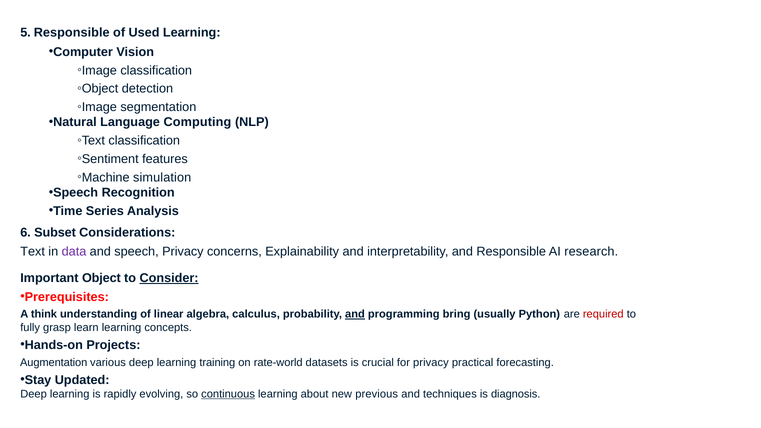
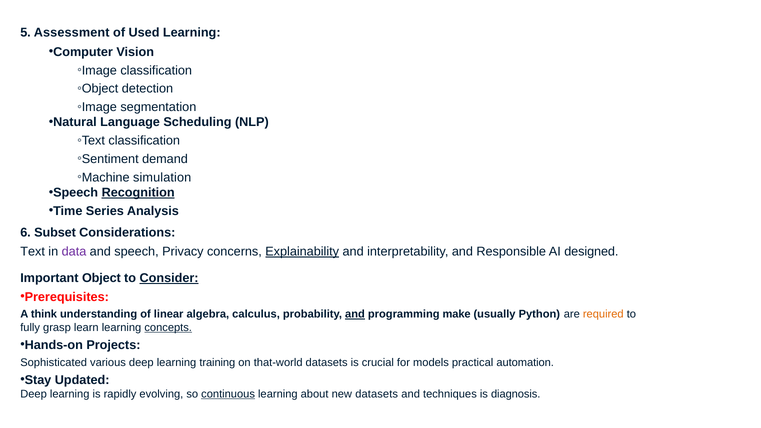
5 Responsible: Responsible -> Assessment
Computing: Computing -> Scheduling
features: features -> demand
Recognition underline: none -> present
Explainability underline: none -> present
research: research -> designed
bring: bring -> make
required colour: red -> orange
concepts underline: none -> present
Augmentation: Augmentation -> Sophisticated
rate-world: rate-world -> that-world
for privacy: privacy -> models
forecasting: forecasting -> automation
new previous: previous -> datasets
